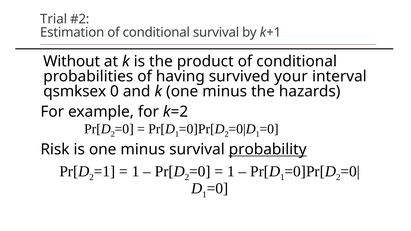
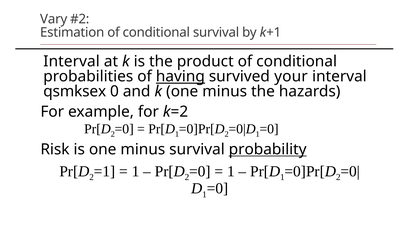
Trial: Trial -> Vary
Without at (72, 62): Without -> Interval
having underline: none -> present
